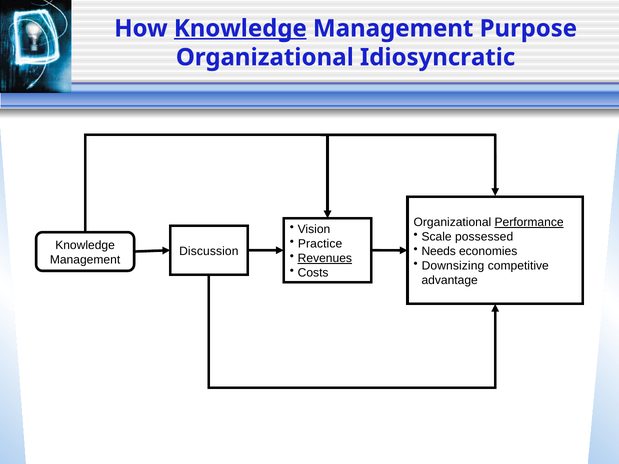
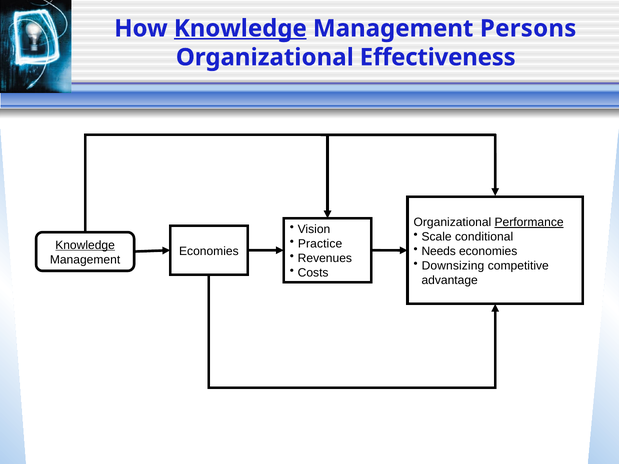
Purpose: Purpose -> Persons
Idiosyncratic: Idiosyncratic -> Effectiveness
possessed: possessed -> conditional
Knowledge at (85, 245) underline: none -> present
Discussion at (209, 251): Discussion -> Economies
Revenues underline: present -> none
